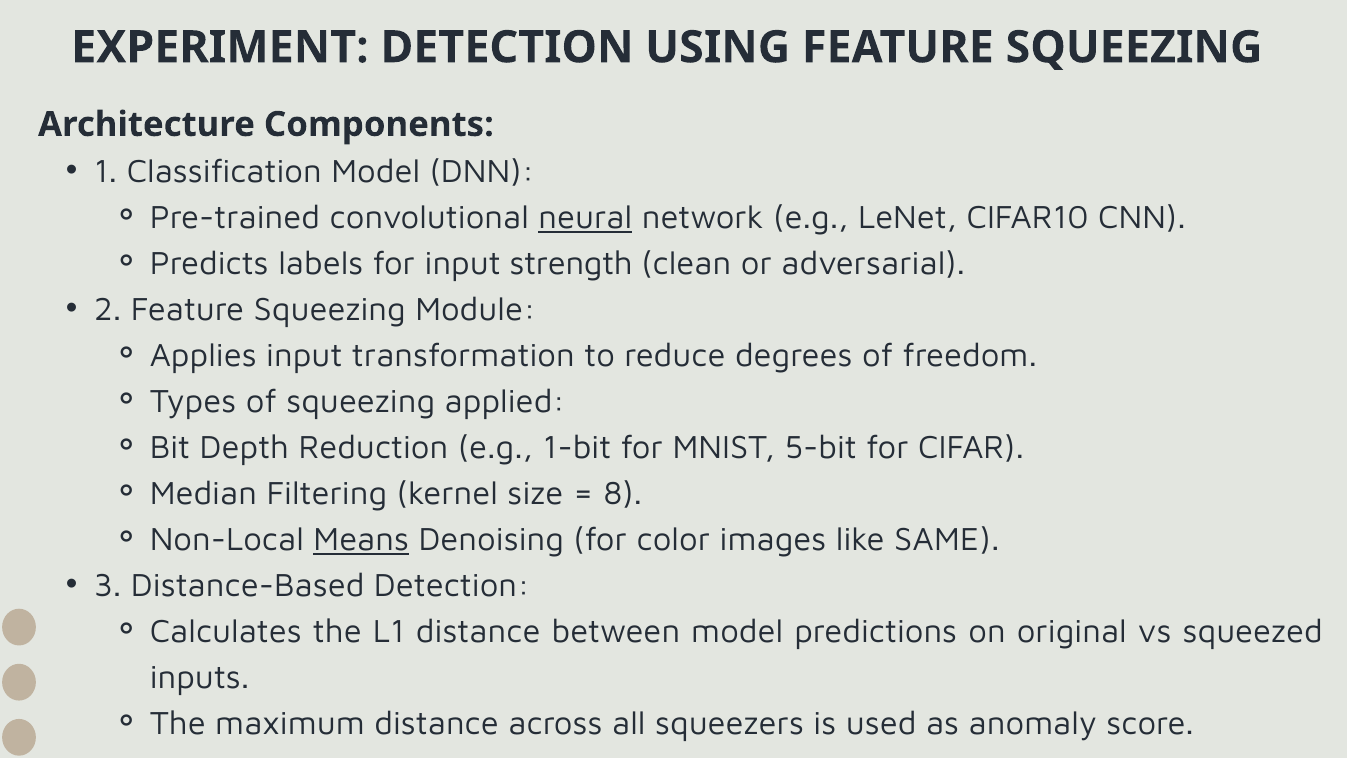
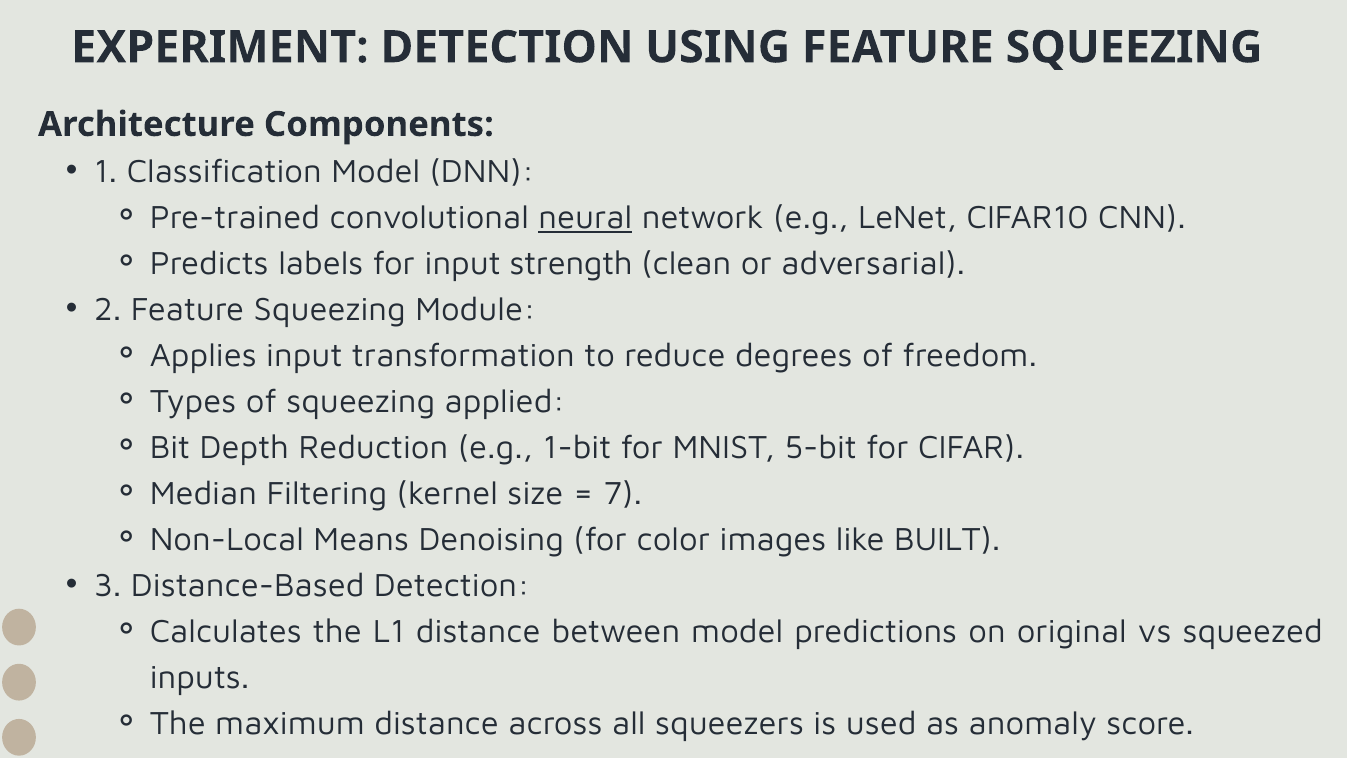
8: 8 -> 7
Means underline: present -> none
SAME: SAME -> BUILT
